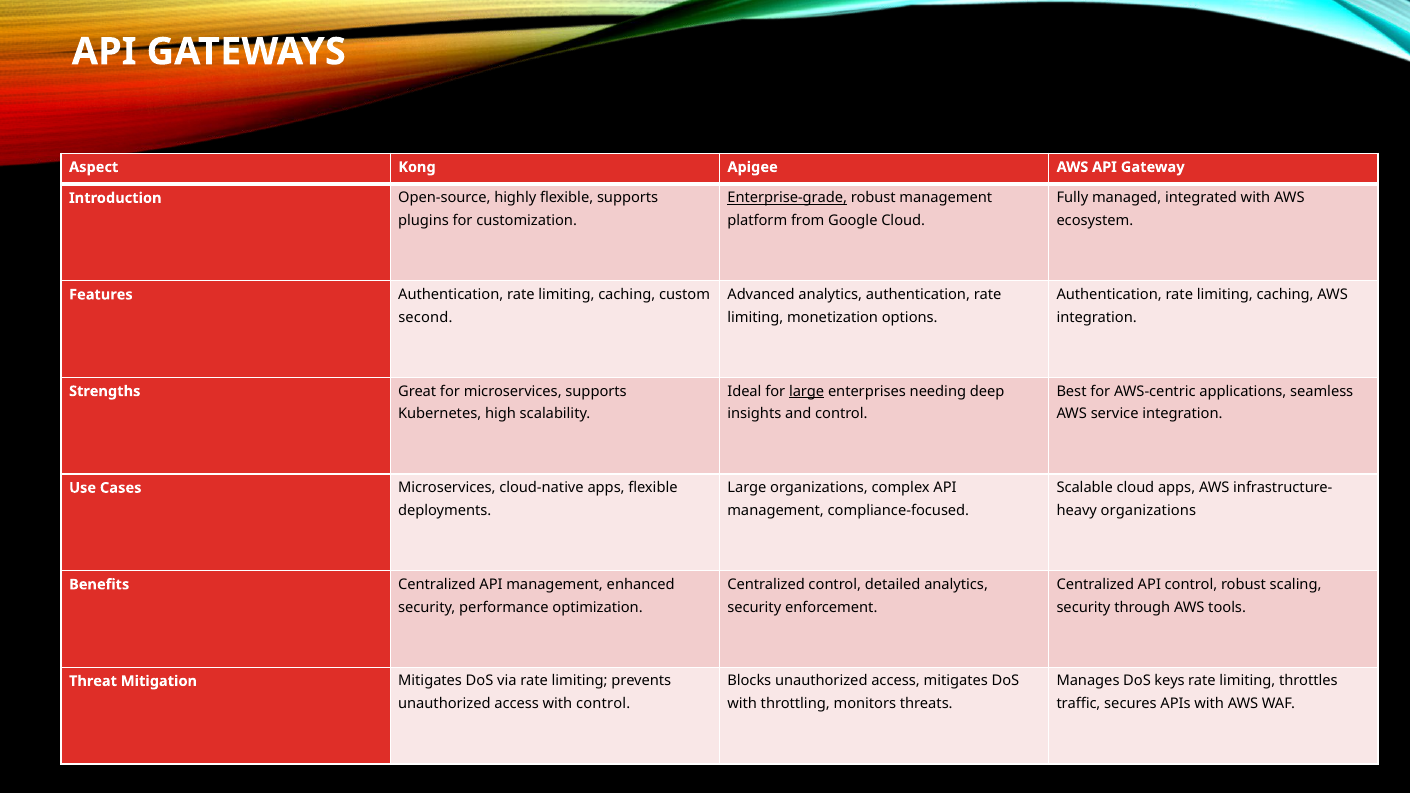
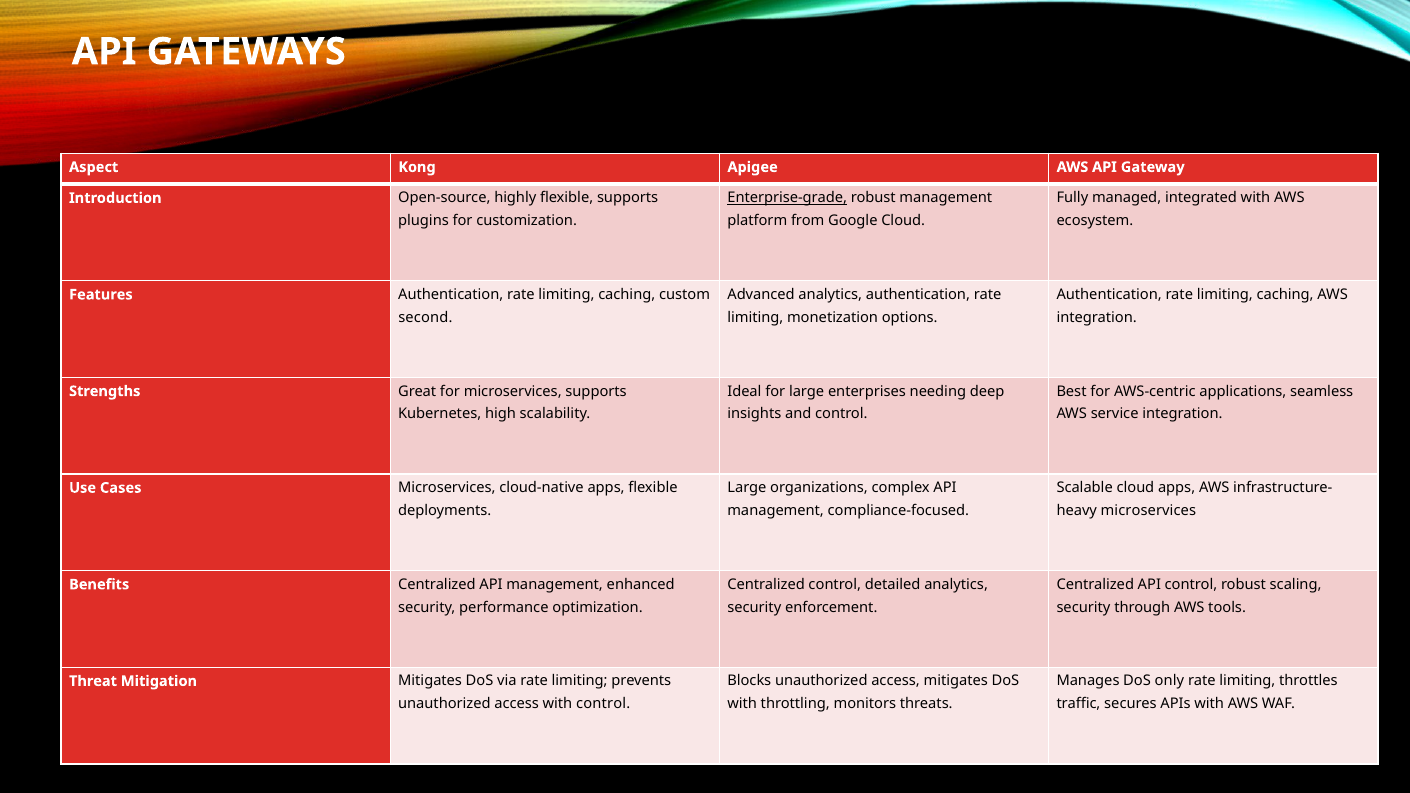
large at (807, 391) underline: present -> none
organizations at (1148, 511): organizations -> microservices
keys: keys -> only
